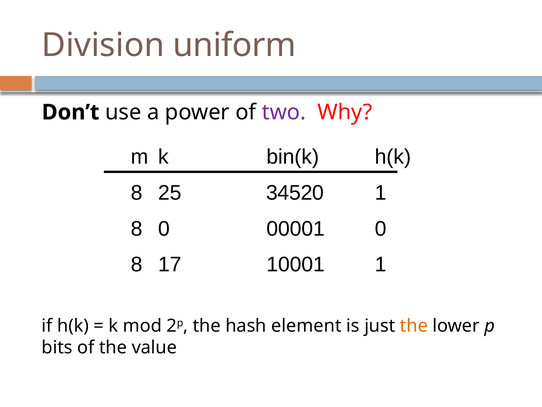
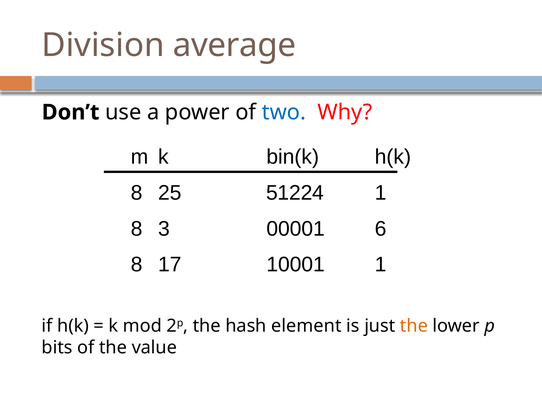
uniform: uniform -> average
two colour: purple -> blue
34520: 34520 -> 51224
8 0: 0 -> 3
00001 0: 0 -> 6
